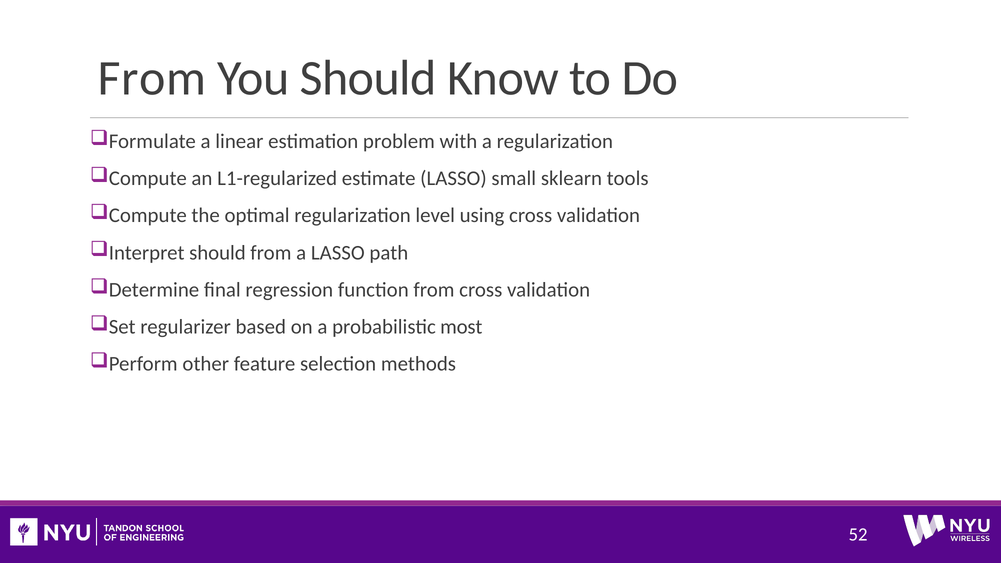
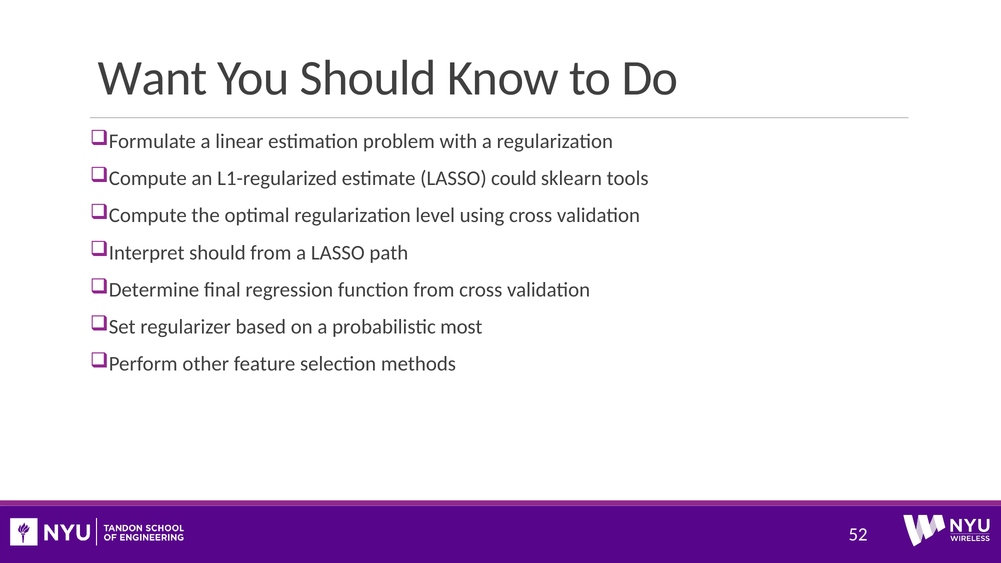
From at (152, 78): From -> Want
small: small -> could
